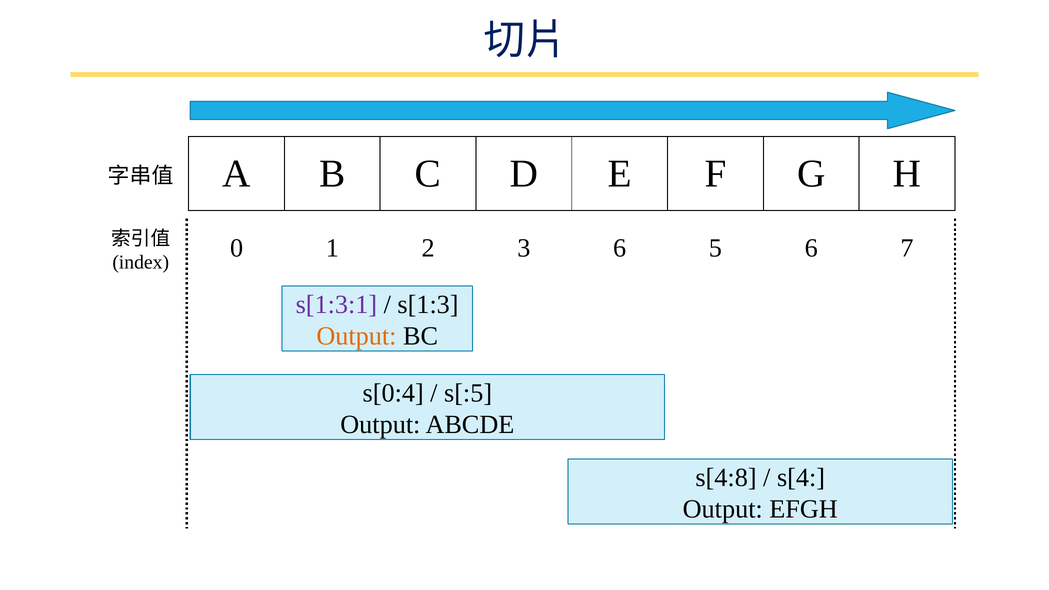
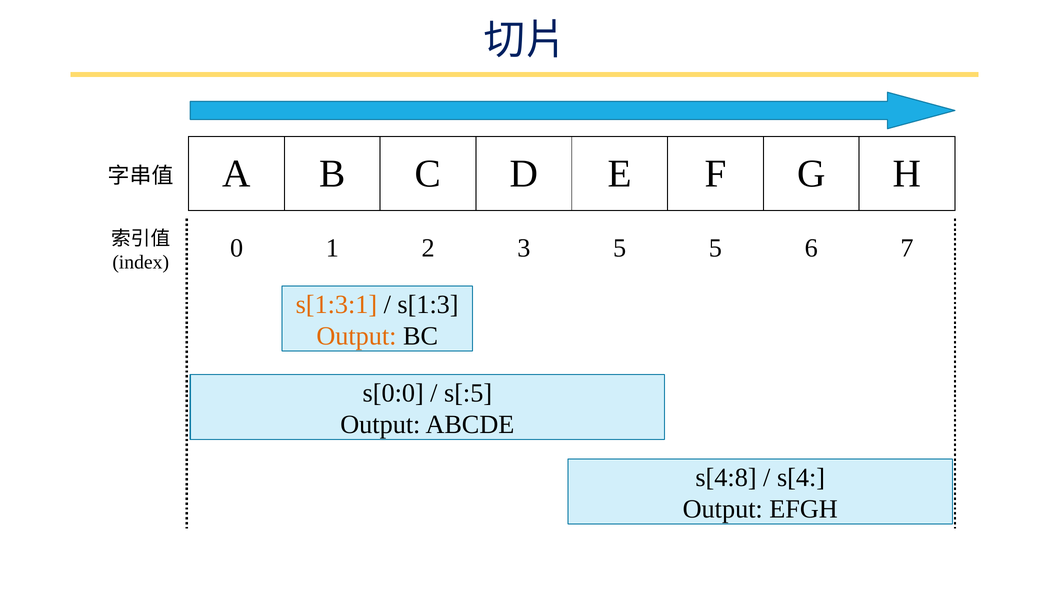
3 6: 6 -> 5
s[1:3:1 colour: purple -> orange
s[0:4: s[0:4 -> s[0:0
